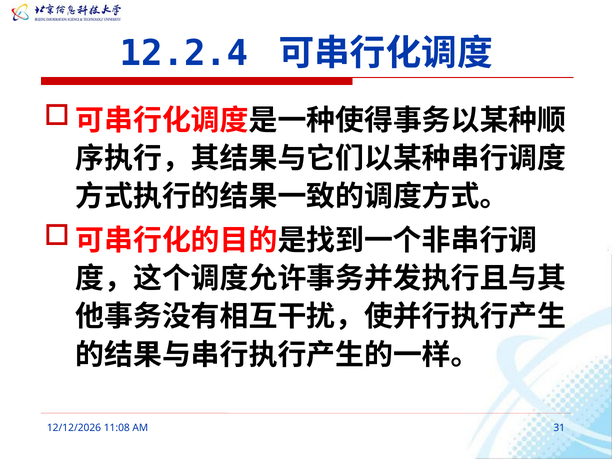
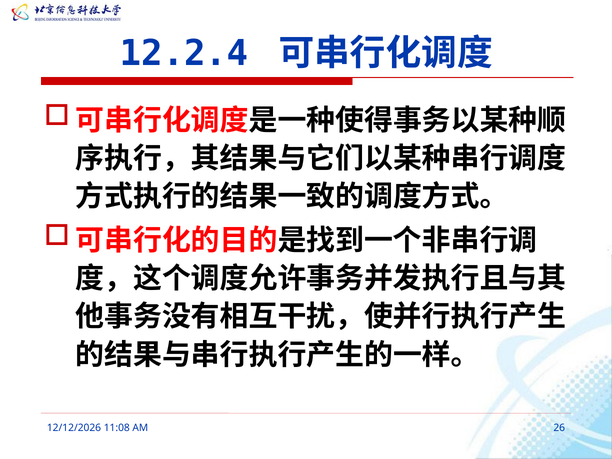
31: 31 -> 26
